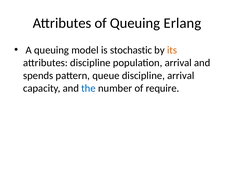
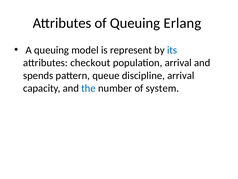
stochastic: stochastic -> represent
its colour: orange -> blue
attributes discipline: discipline -> checkout
require: require -> system
